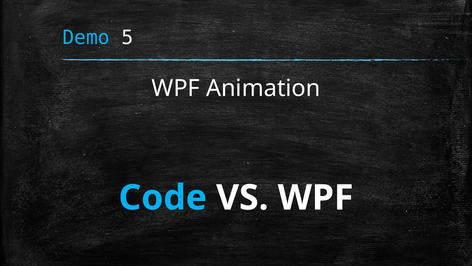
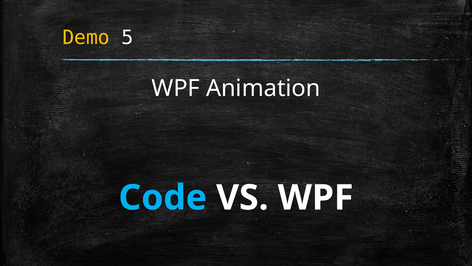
Demo colour: light blue -> yellow
